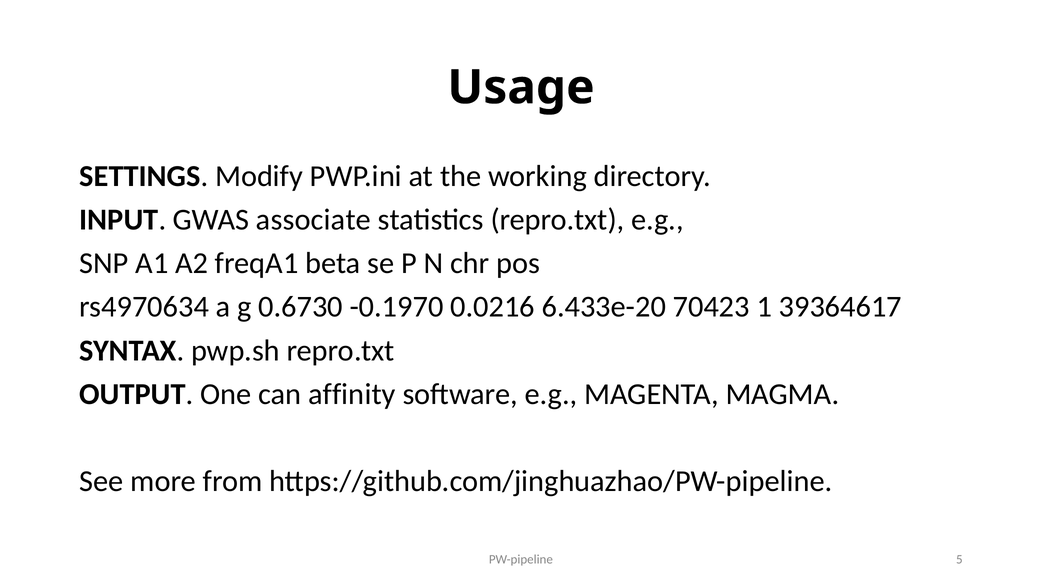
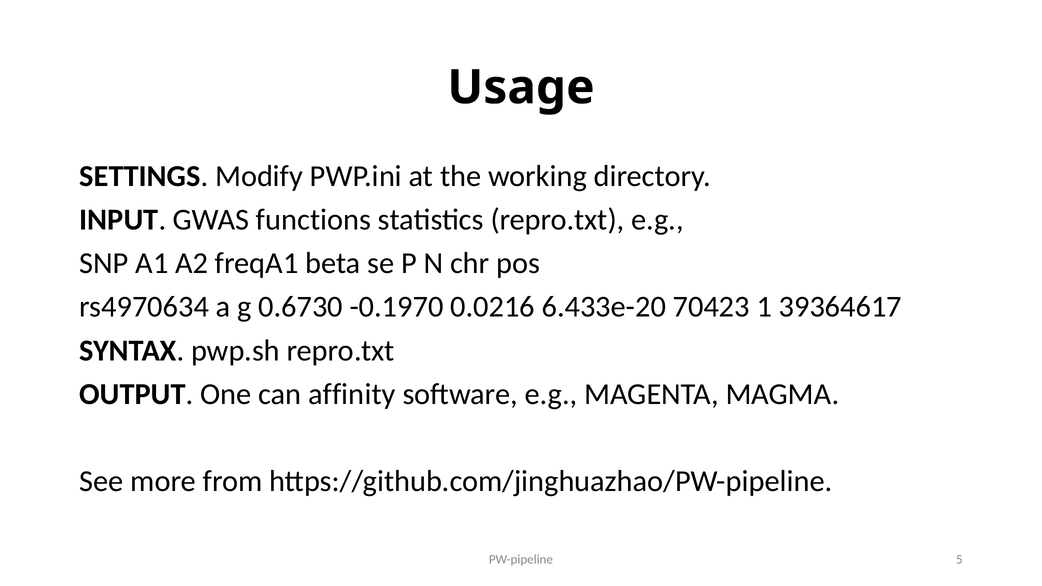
associate: associate -> functions
